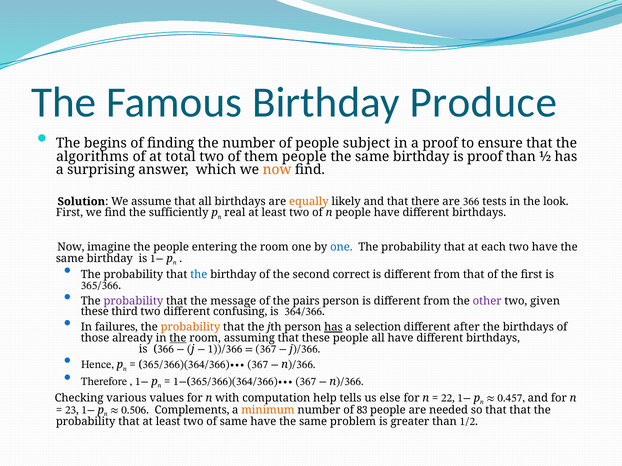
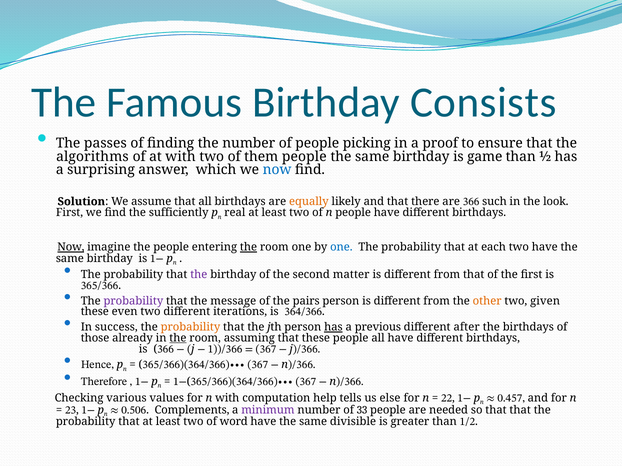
Produce: Produce -> Consists
begins: begins -> passes
subject: subject -> picking
at total: total -> with
is proof: proof -> game
now at (277, 170) colour: orange -> blue
tests: tests -> such
Now at (71, 247) underline: none -> present
the at (248, 247) underline: none -> present
the at (199, 275) colour: blue -> purple
correct: correct -> matter
other colour: purple -> orange
third: third -> even
confusing: confusing -> iterations
failures: failures -> success
selection: selection -> previous
minimum colour: orange -> purple
83: 83 -> 33
of same: same -> word
problem: problem -> divisible
